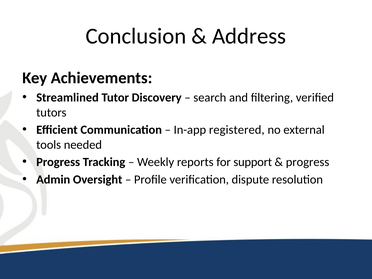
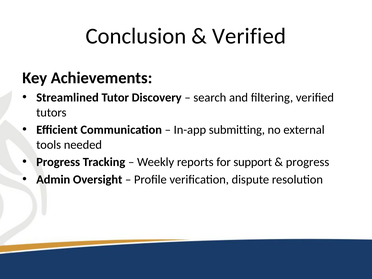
Address at (249, 36): Address -> Verified
registered: registered -> submitting
